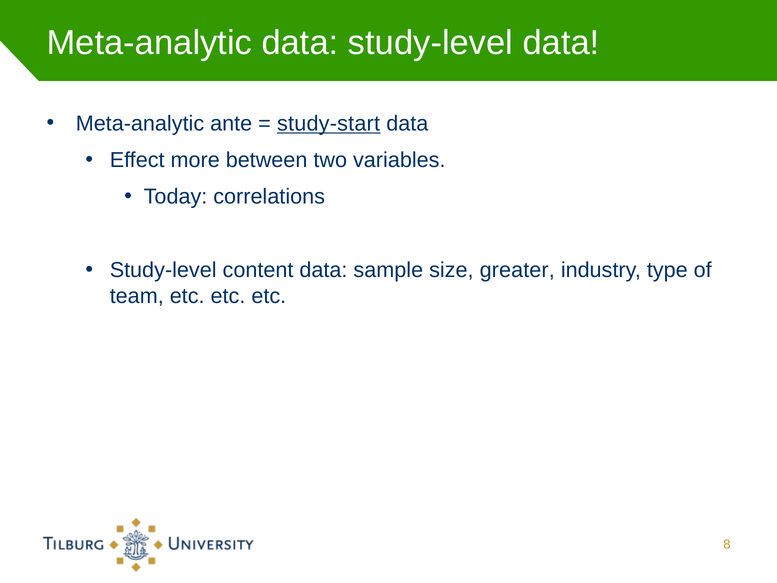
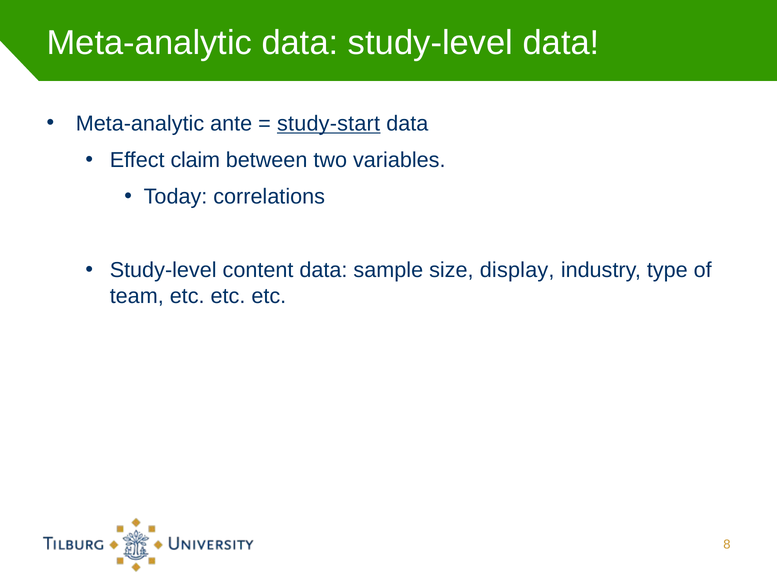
more: more -> claim
greater: greater -> display
